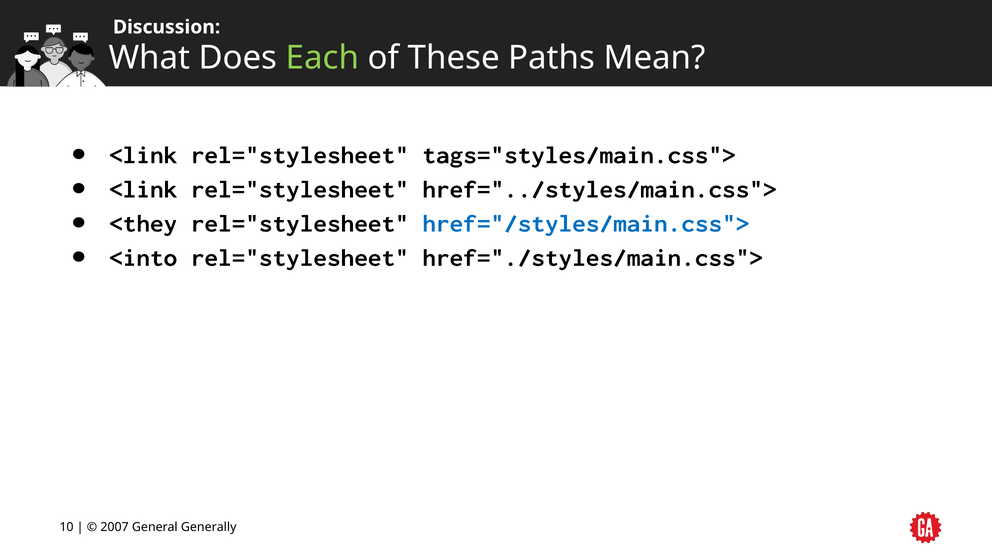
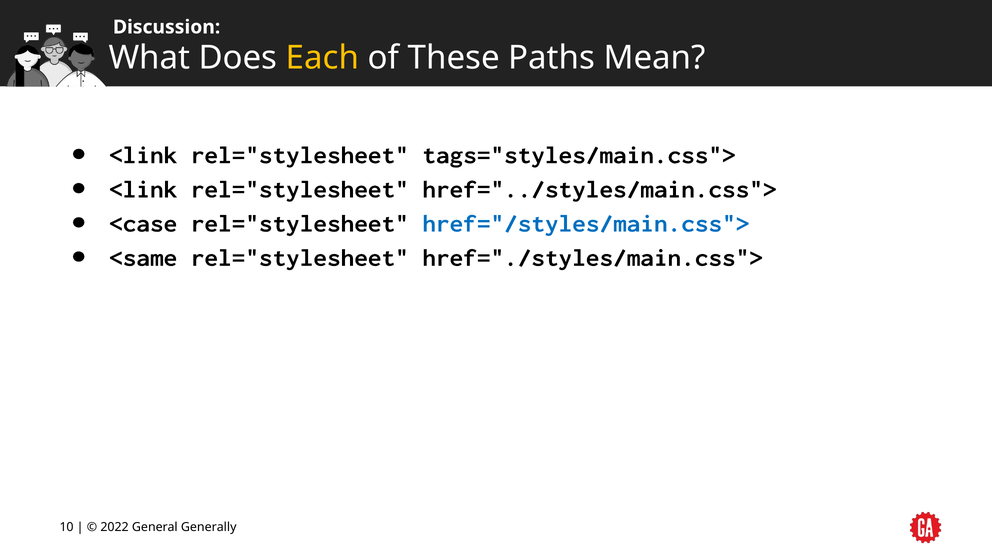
Each colour: light green -> yellow
<they: <they -> <case
<into: <into -> <same
2007: 2007 -> 2022
